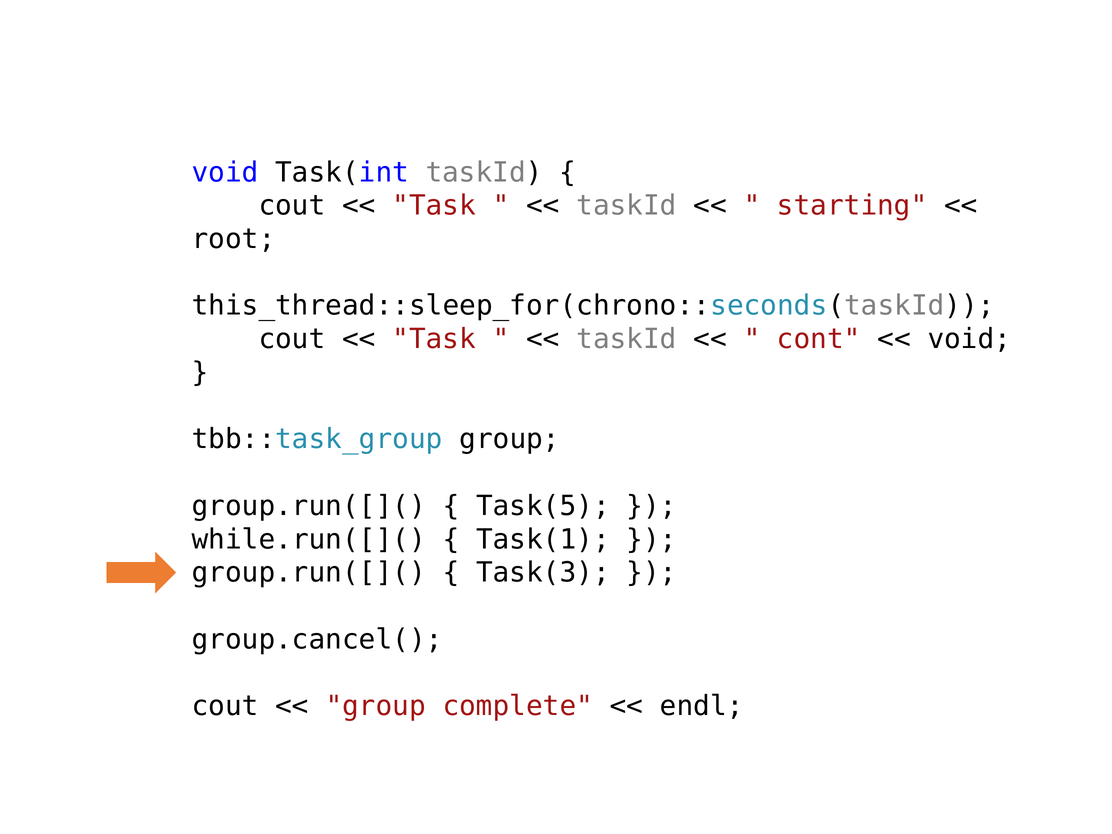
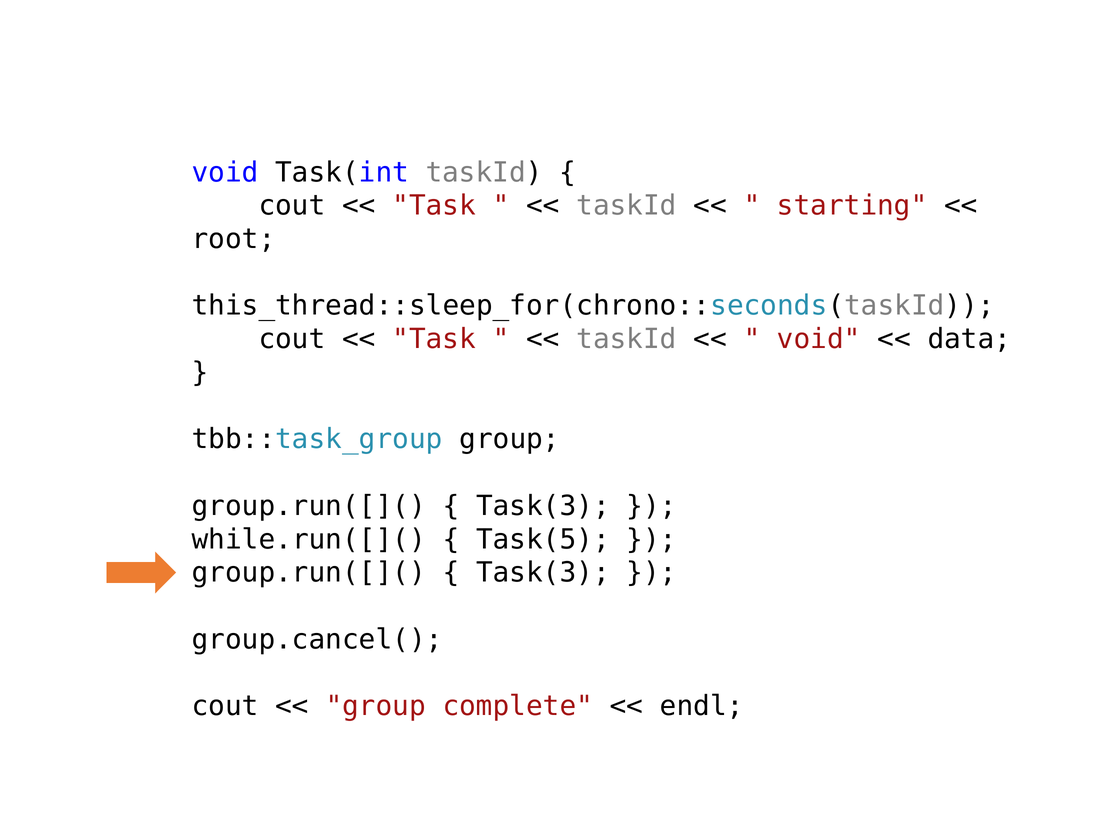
cont at (819, 339): cont -> void
void at (969, 339): void -> data
Task(5 at (543, 506): Task(5 -> Task(3
Task(1: Task(1 -> Task(5
